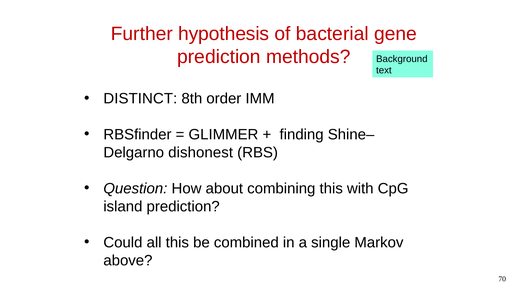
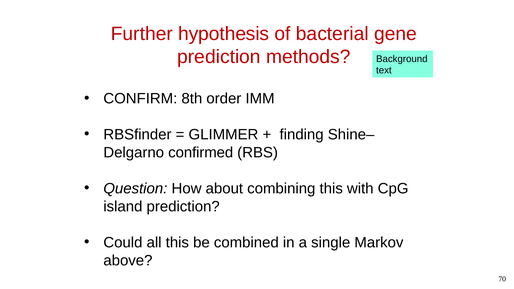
DISTINCT: DISTINCT -> CONFIRM
dishonest: dishonest -> confirmed
